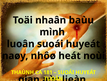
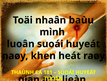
nhôø: nhôø -> khen
noùi: noùi -> raøy
